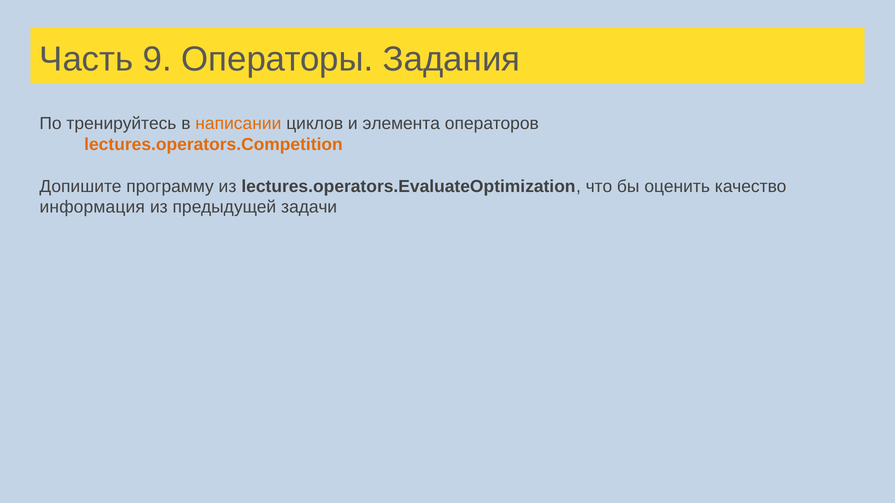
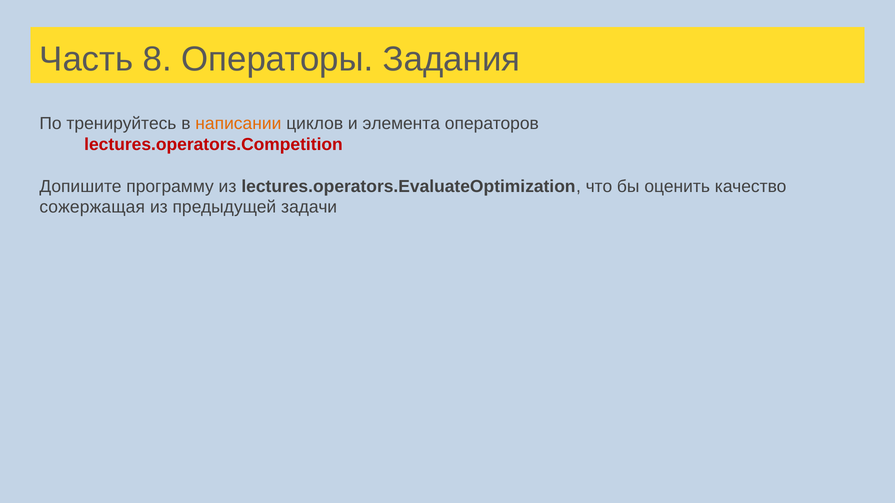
9: 9 -> 8
lectures.operators.Competition colour: orange -> red
информация: информация -> сожержащая
